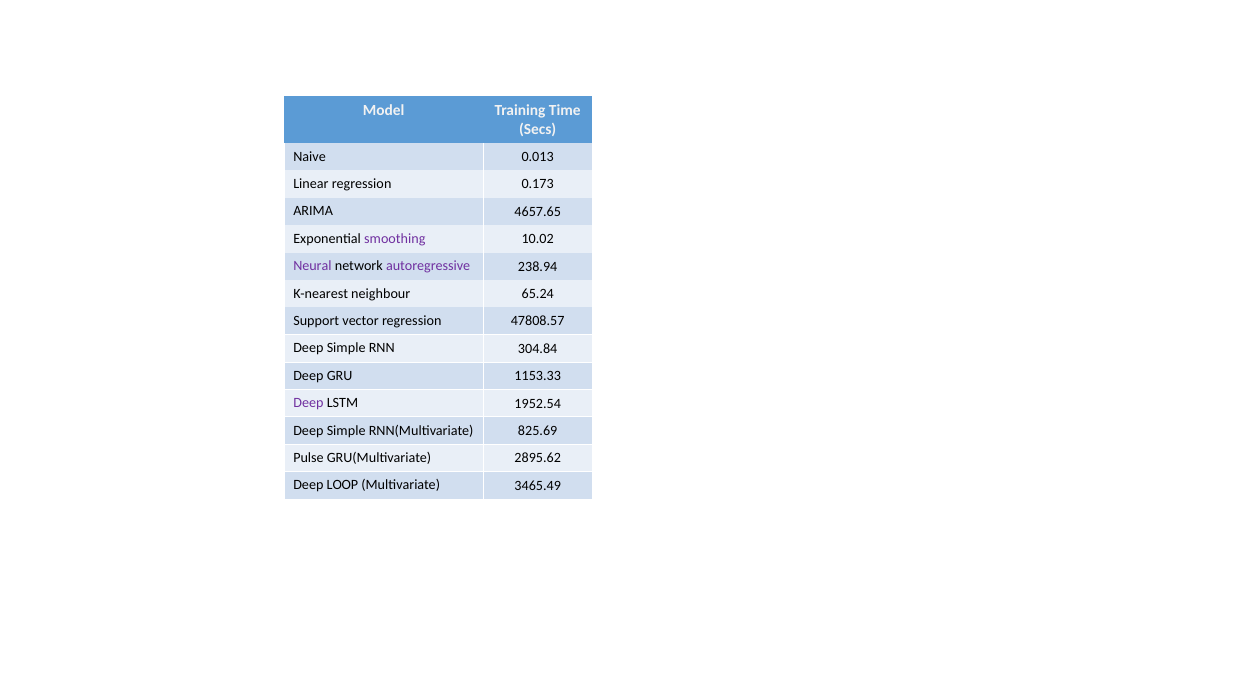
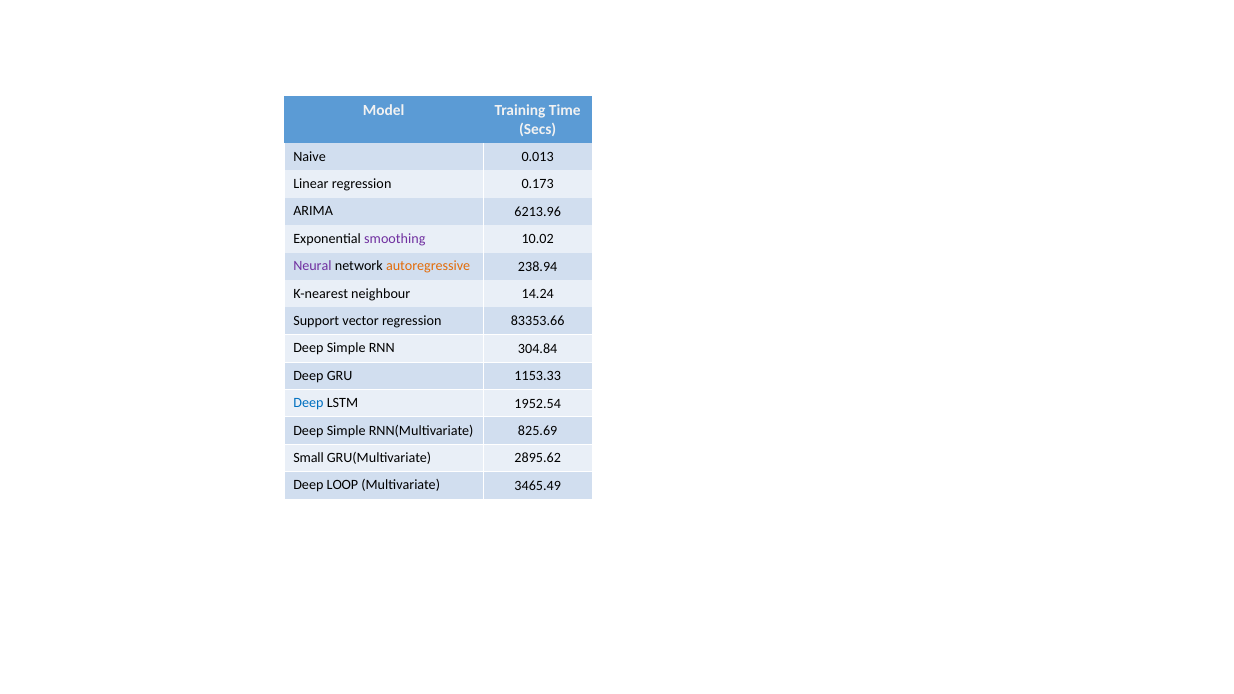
4657.65: 4657.65 -> 6213.96
autoregressive colour: purple -> orange
65.24: 65.24 -> 14.24
47808.57: 47808.57 -> 83353.66
Deep at (308, 403) colour: purple -> blue
Pulse: Pulse -> Small
